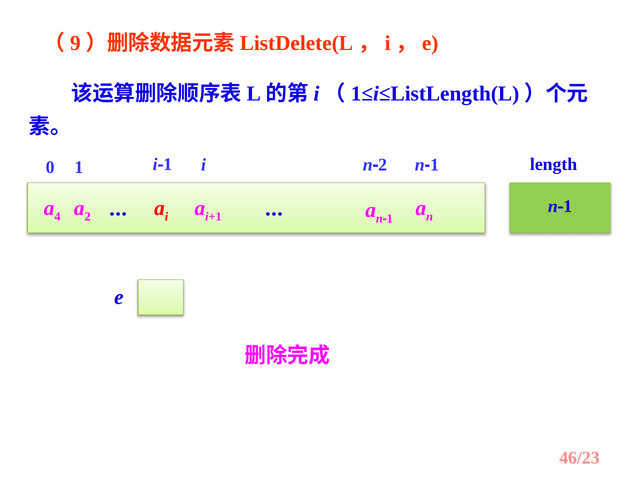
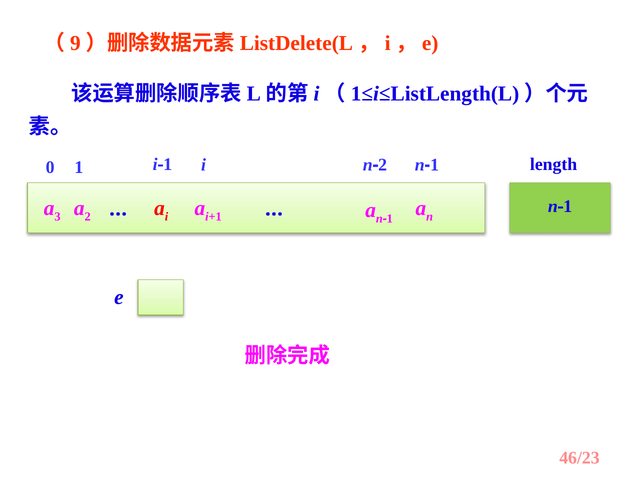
4: 4 -> 3
